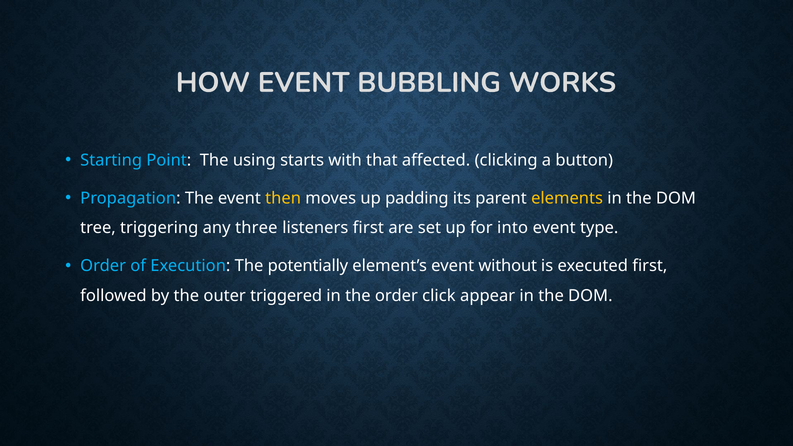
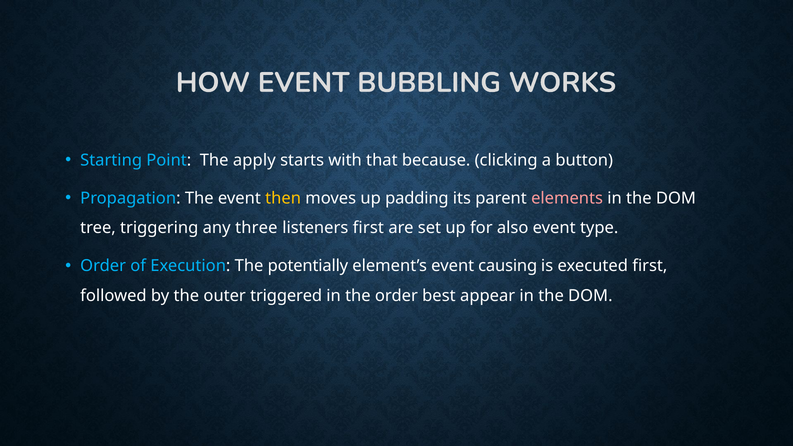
using: using -> apply
affected: affected -> because
elements colour: yellow -> pink
into: into -> also
without: without -> causing
click: click -> best
